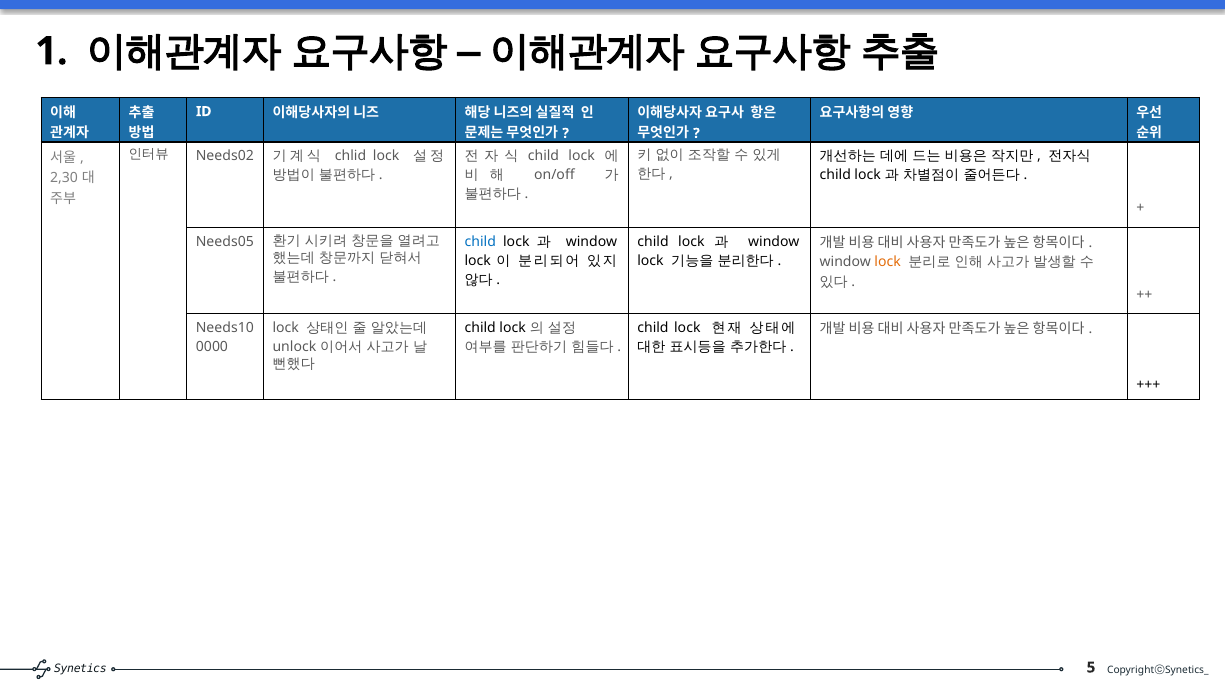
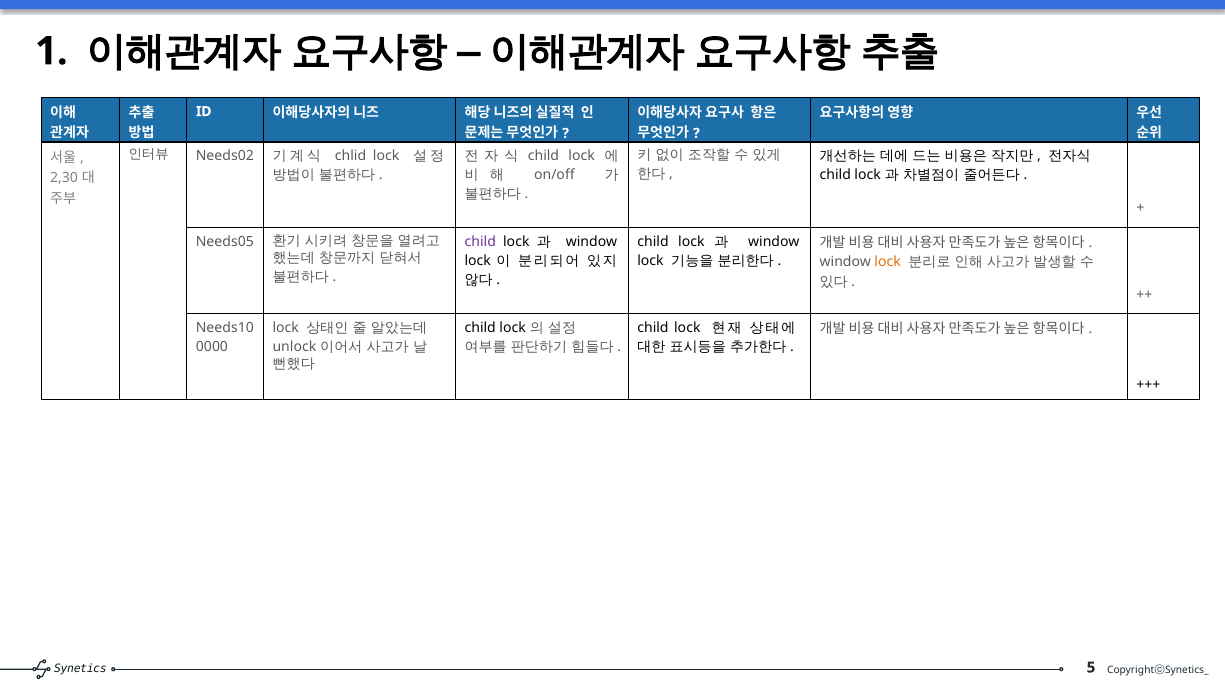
child at (480, 242) colour: blue -> purple
